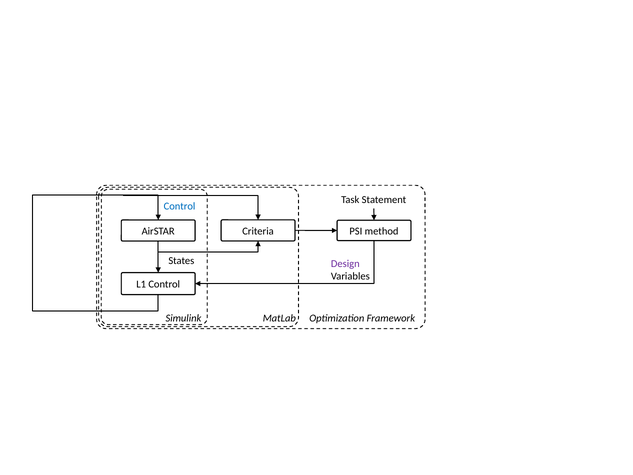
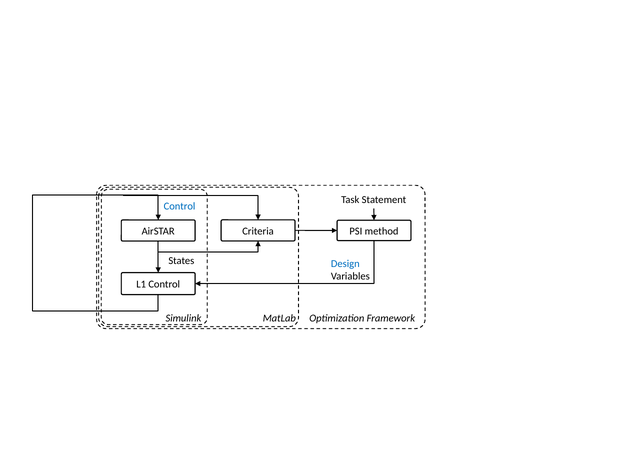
Design colour: purple -> blue
